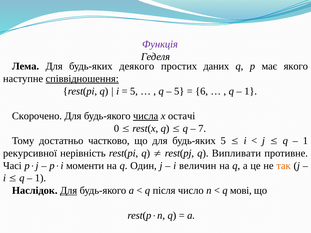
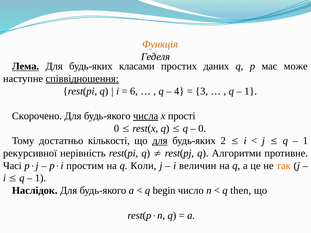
Функція colour: purple -> orange
Лема underline: none -> present
деякого: деякого -> класами
якого: якого -> може
5 at (134, 91): 5 -> 6
5 at (179, 91): 5 -> 4
6: 6 -> 3
остачі: остачі -> прості
7 at (202, 129): 7 -> 0
частково: частково -> кількості
для at (160, 141) underline: none -> present
будь-яких 5: 5 -> 2
Випливати: Випливати -> Алгоритми
моменти: моменти -> простим
Один: Один -> Коли
Для at (69, 191) underline: present -> none
після: після -> begin
мові: мові -> then
